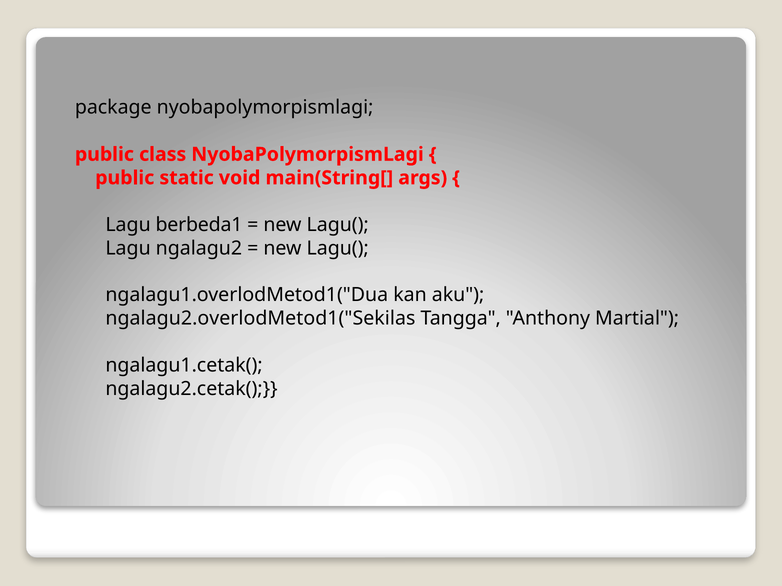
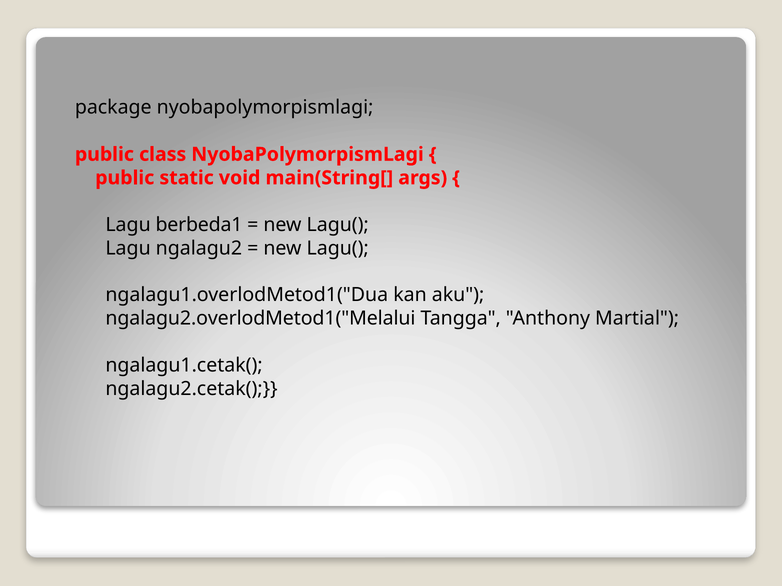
ngalagu2.overlodMetod1("Sekilas: ngalagu2.overlodMetod1("Sekilas -> ngalagu2.overlodMetod1("Melalui
